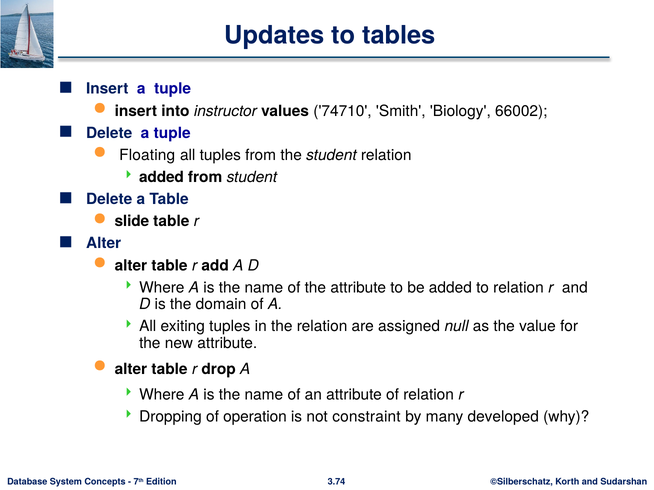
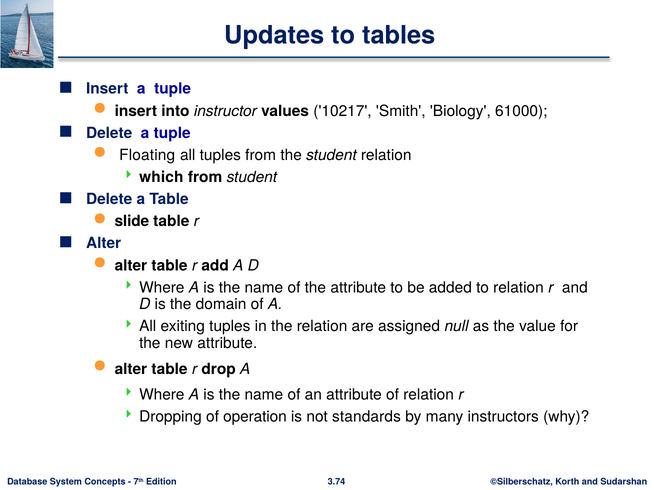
74710: 74710 -> 10217
66002: 66002 -> 61000
added at (161, 177): added -> which
constraint: constraint -> standards
developed: developed -> instructors
